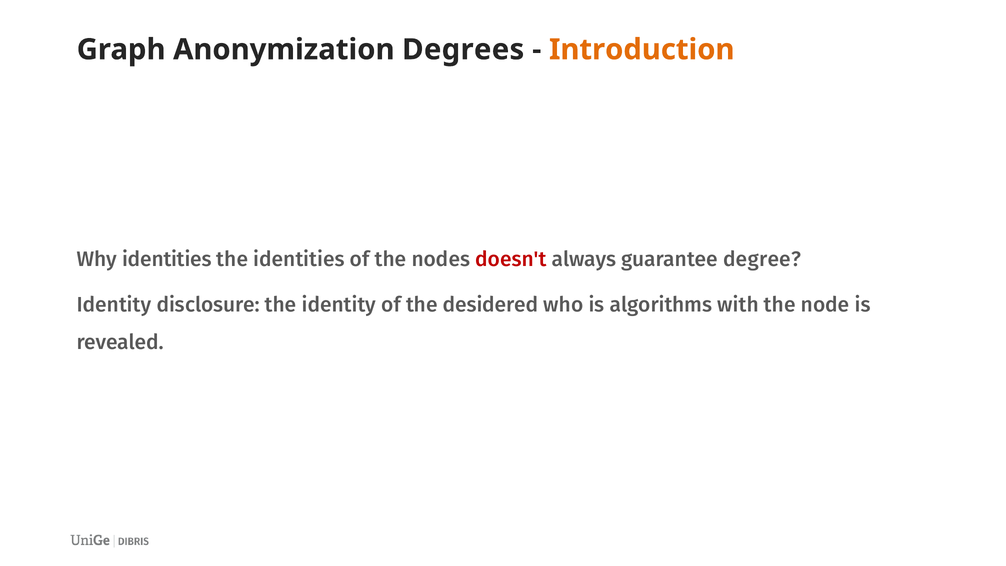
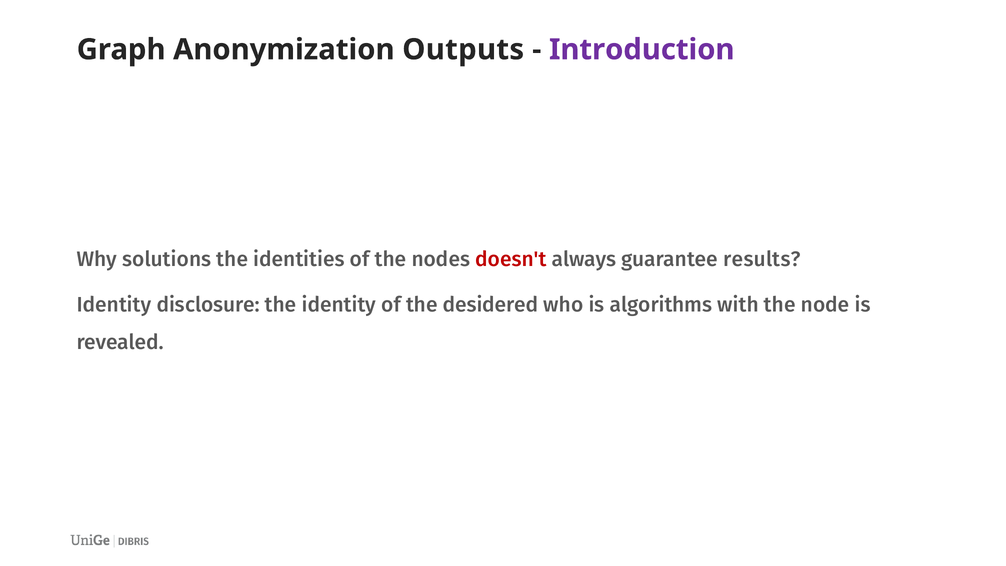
Degrees: Degrees -> Outputs
Introduction colour: orange -> purple
Why identities: identities -> solutions
degree: degree -> results
